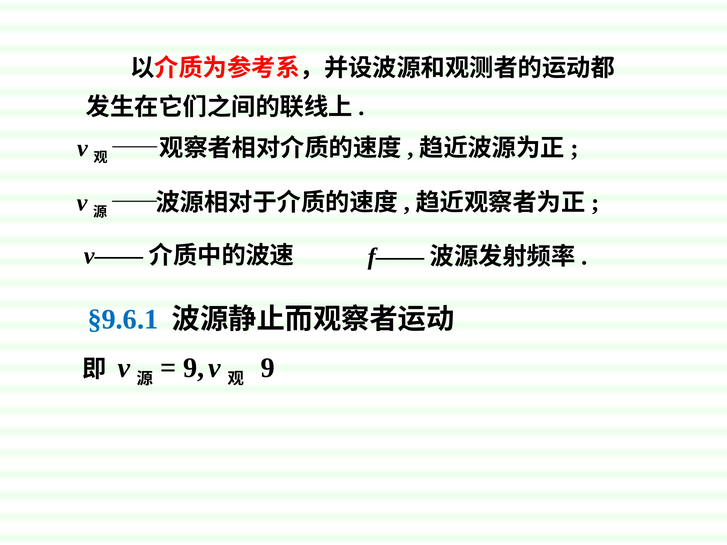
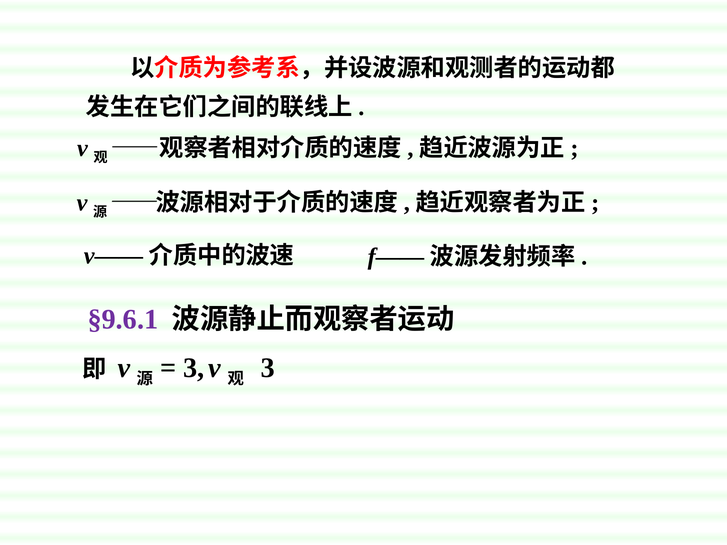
§9.6.1 colour: blue -> purple
9 at (268, 368): 9 -> 3
9 at (194, 368): 9 -> 3
